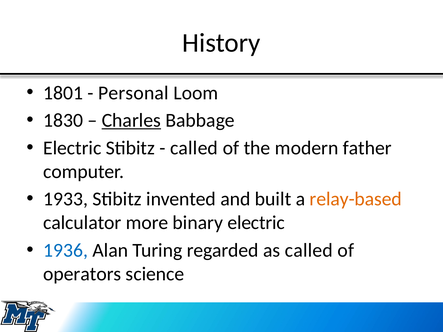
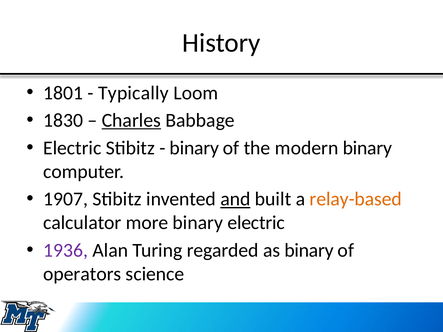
Personal: Personal -> Typically
called at (194, 148): called -> binary
modern father: father -> binary
1933: 1933 -> 1907
and underline: none -> present
1936 colour: blue -> purple
as called: called -> binary
